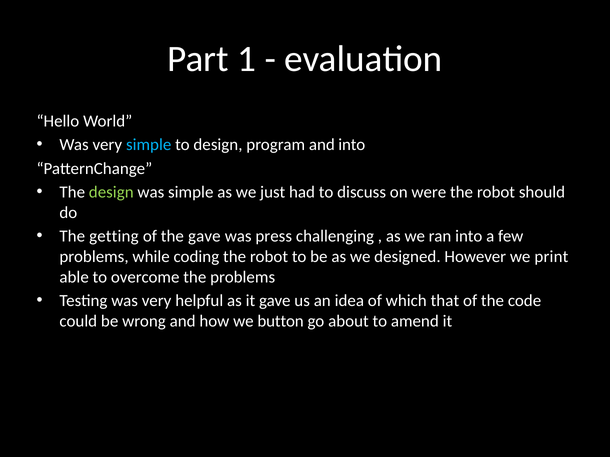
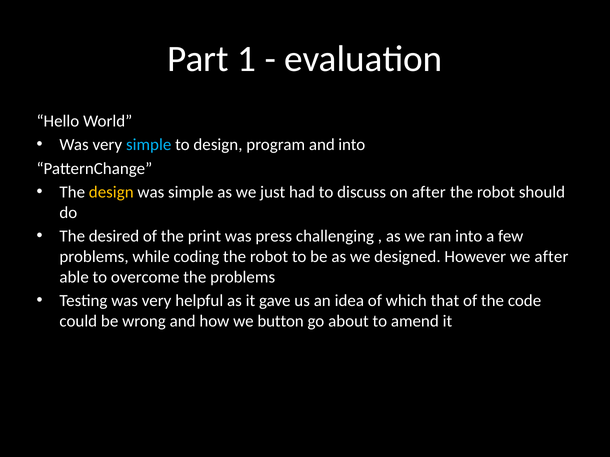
design at (111, 192) colour: light green -> yellow
on were: were -> after
getting: getting -> desired
the gave: gave -> print
we print: print -> after
